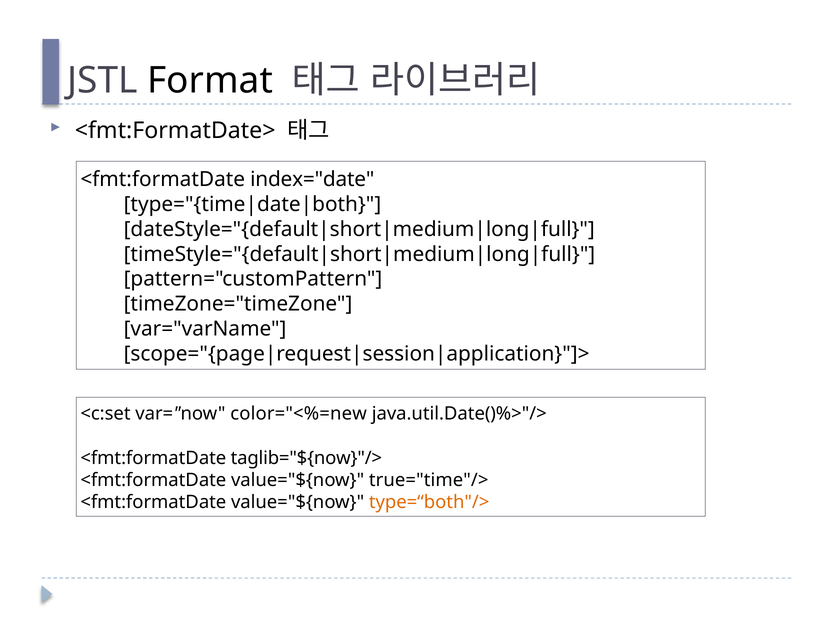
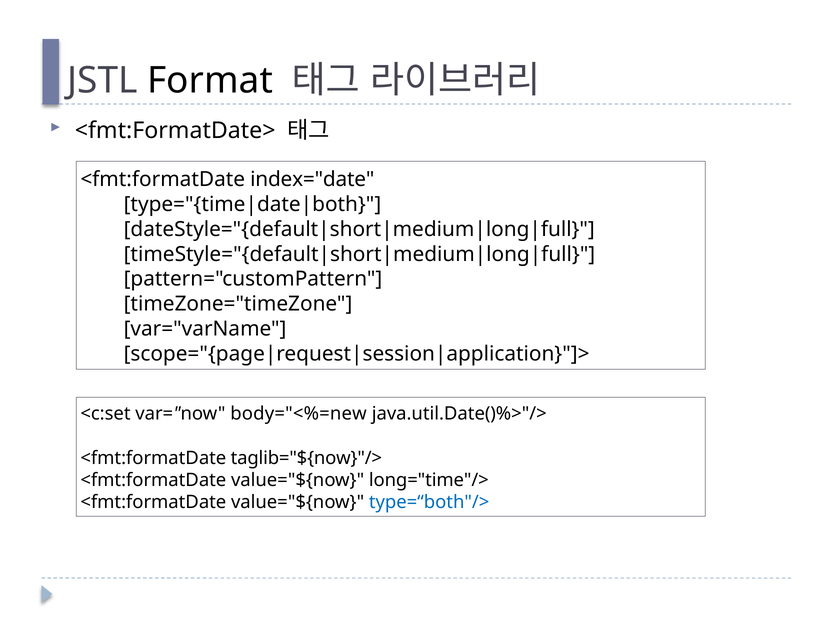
color="<%=new: color="<%=new -> body="<%=new
true="time"/>: true="time"/> -> long="time"/>
type=“both"/> colour: orange -> blue
